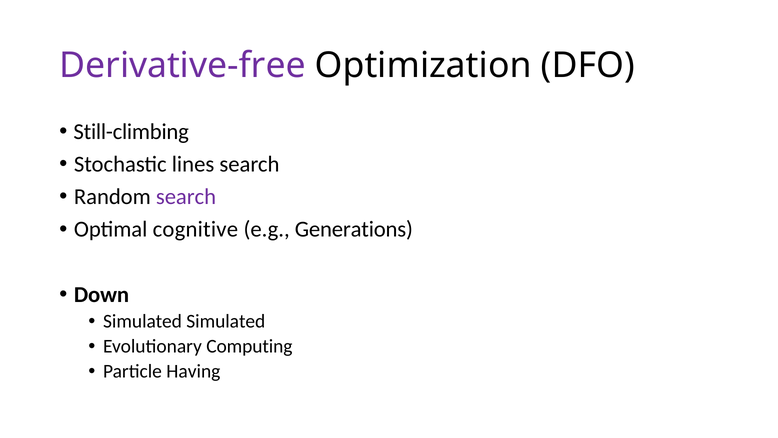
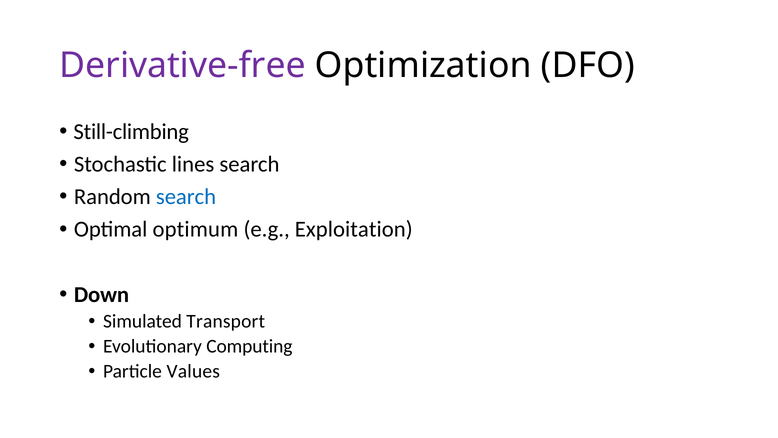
search at (186, 197) colour: purple -> blue
cognitive: cognitive -> optimum
Generations: Generations -> Exploitation
Simulated Simulated: Simulated -> Transport
Having: Having -> Values
